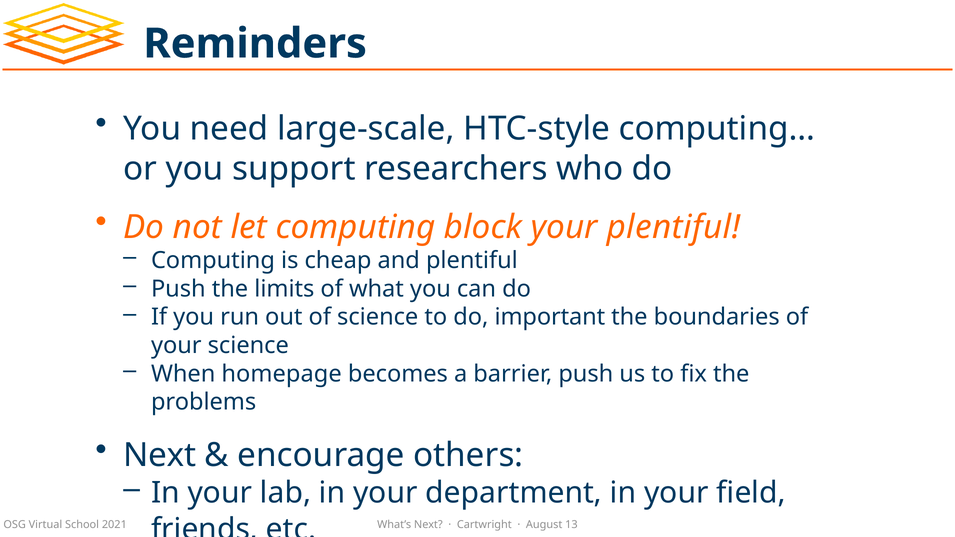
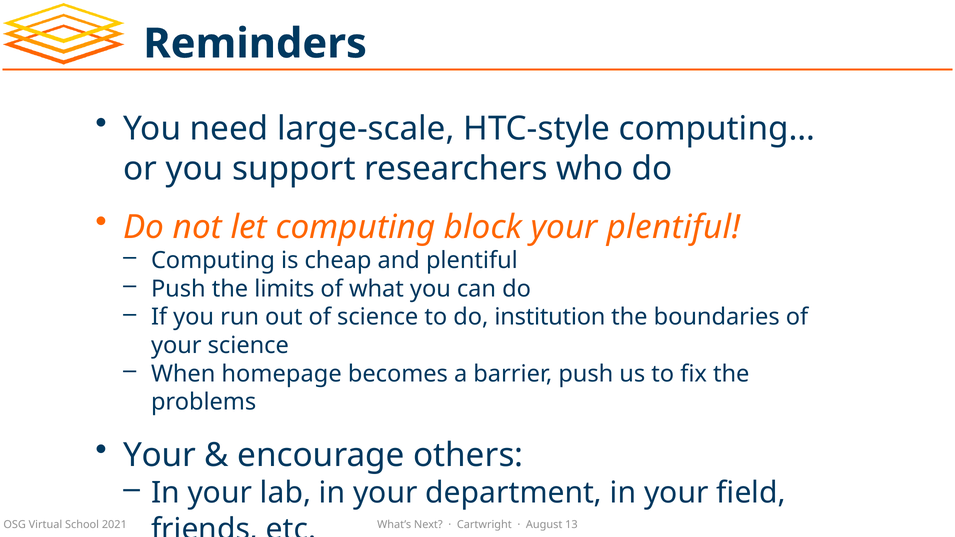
important: important -> institution
Next at (160, 455): Next -> Your
